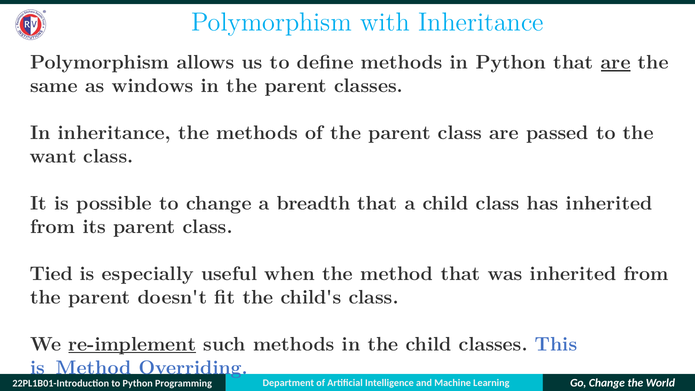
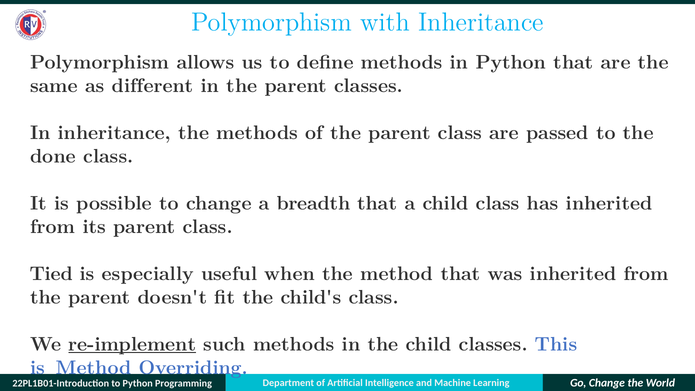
are at (616, 62) underline: present -> none
windows: windows -> different
want: want -> done
